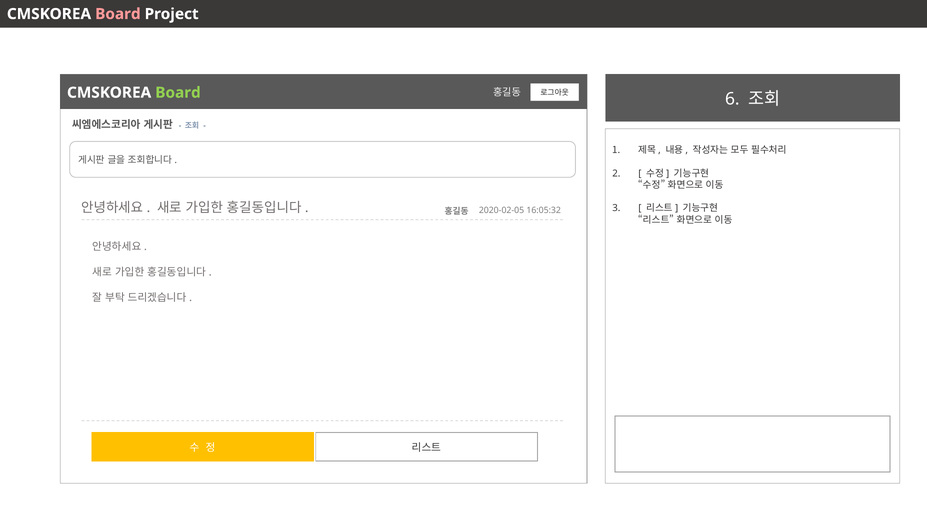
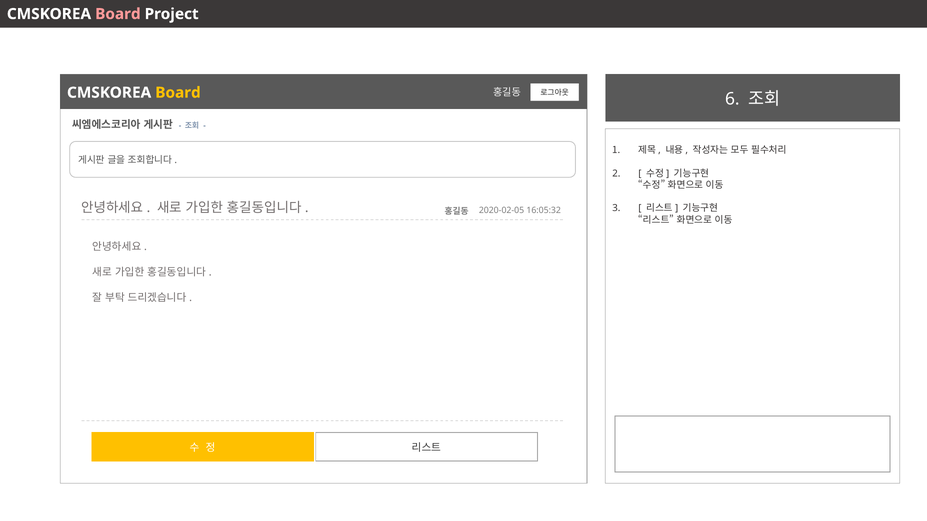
Board at (178, 93) colour: light green -> yellow
